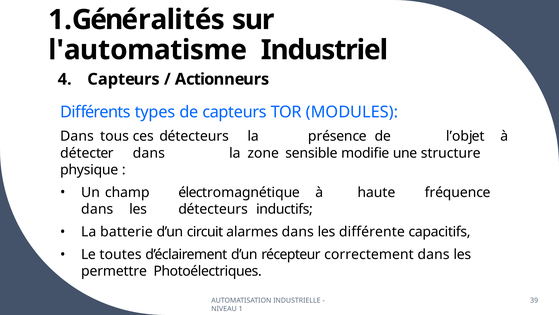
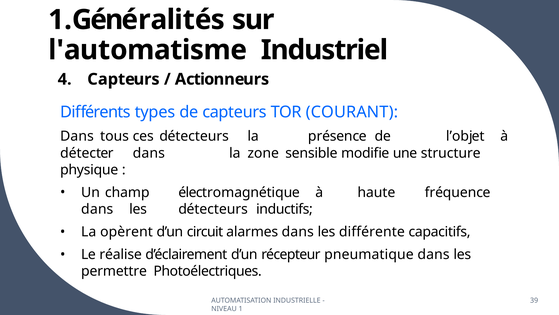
MODULES: MODULES -> COURANT
batterie: batterie -> opèrent
toutes: toutes -> réalise
correctement: correctement -> pneumatique
